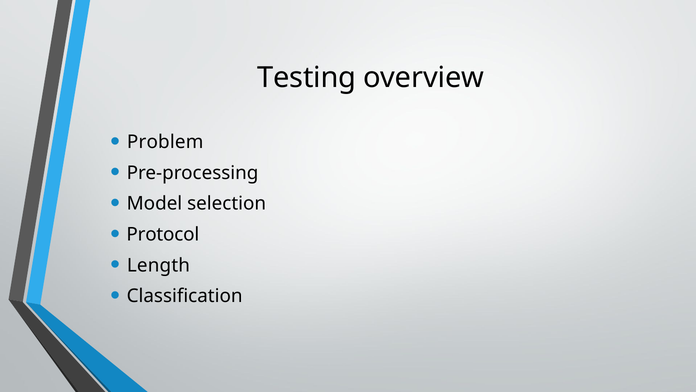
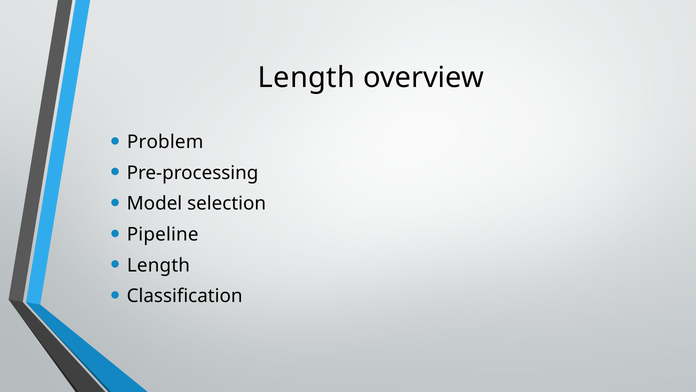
Testing at (307, 78): Testing -> Length
Protocol: Protocol -> Pipeline
